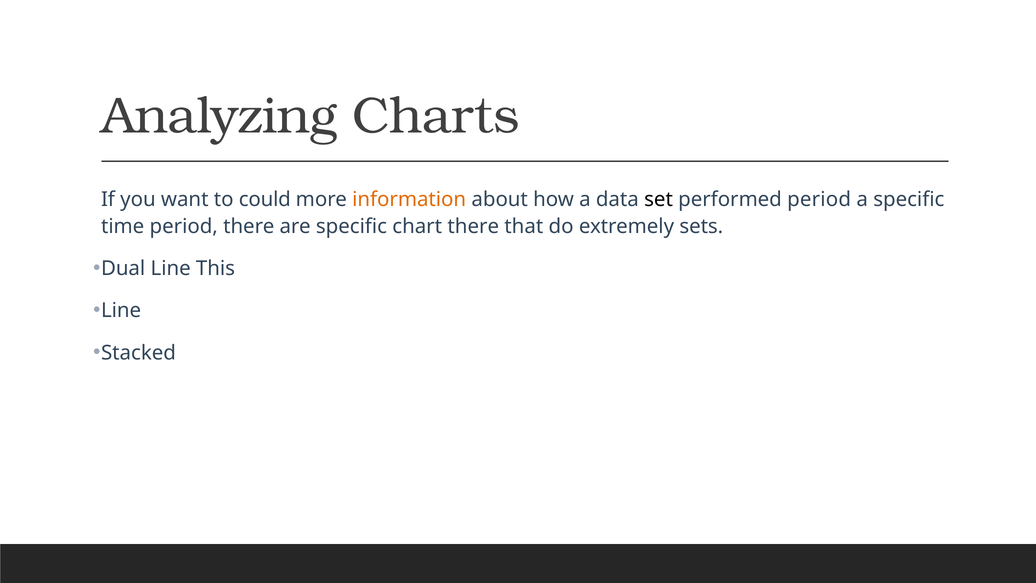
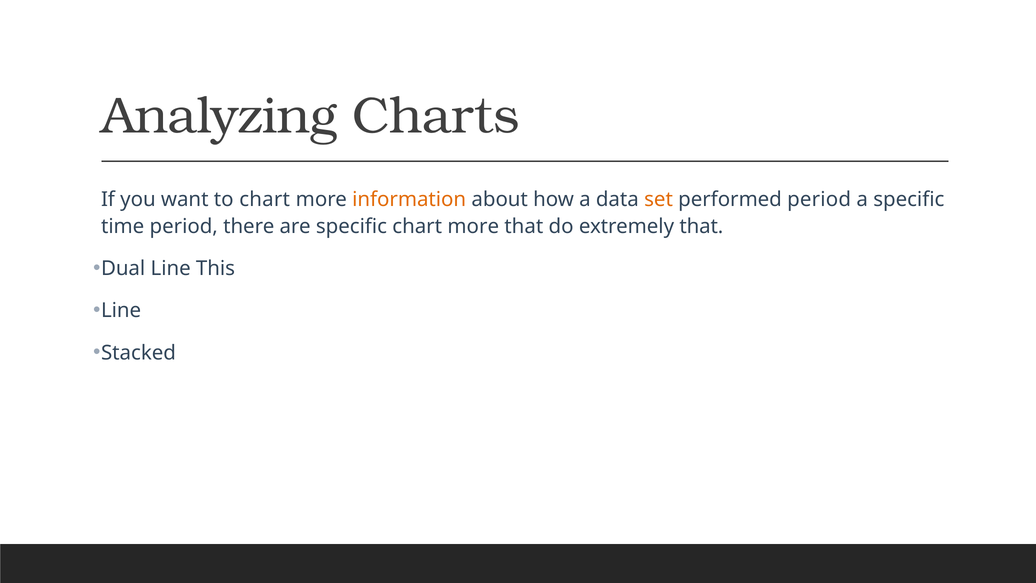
to could: could -> chart
set colour: black -> orange
specific chart there: there -> more
extremely sets: sets -> that
